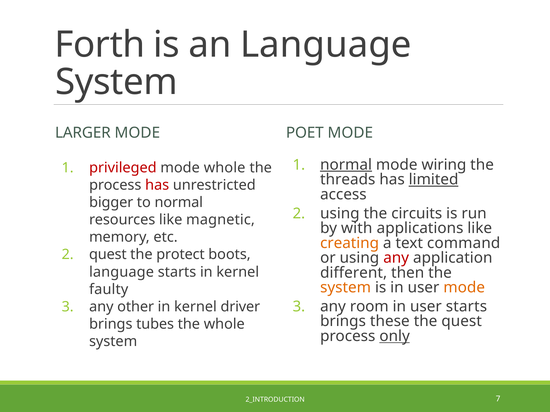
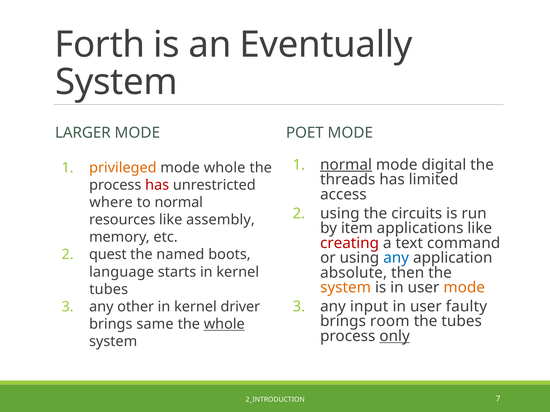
an Language: Language -> Eventually
wiring: wiring -> digital
privileged colour: red -> orange
limited underline: present -> none
bigger: bigger -> where
magnetic: magnetic -> assembly
with: with -> item
creating colour: orange -> red
protect: protect -> named
any at (396, 258) colour: red -> blue
different: different -> absolute
faulty at (109, 290): faulty -> tubes
room: room -> input
user starts: starts -> faulty
these: these -> room
the quest: quest -> tubes
tubes: tubes -> same
whole at (224, 324) underline: none -> present
